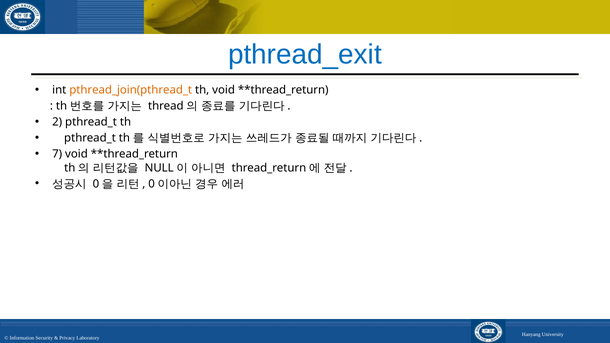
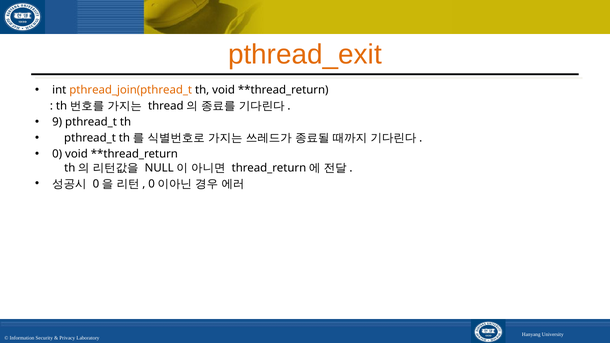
pthread_exit colour: blue -> orange
2: 2 -> 9
7: 7 -> 0
